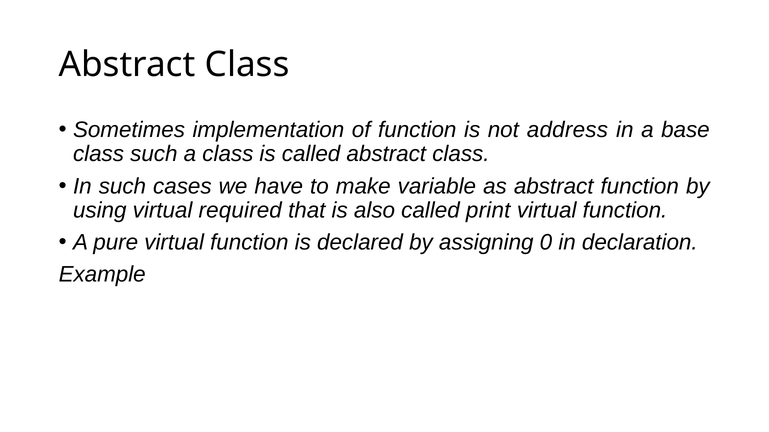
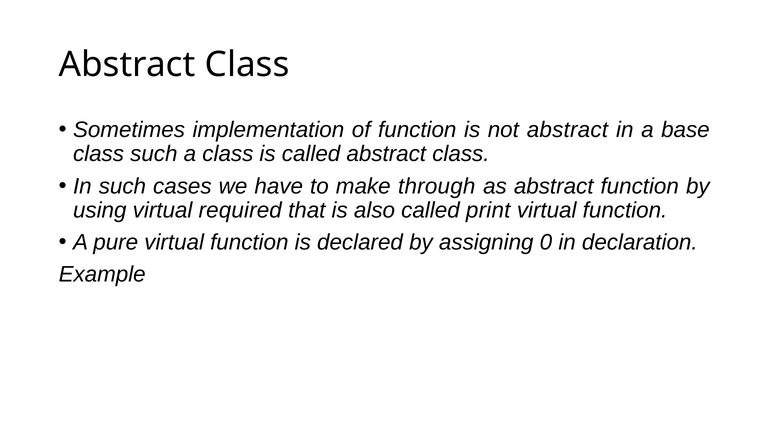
not address: address -> abstract
variable: variable -> through
